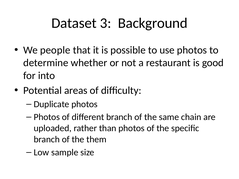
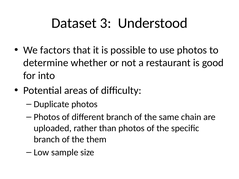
Background: Background -> Understood
people: people -> factors
